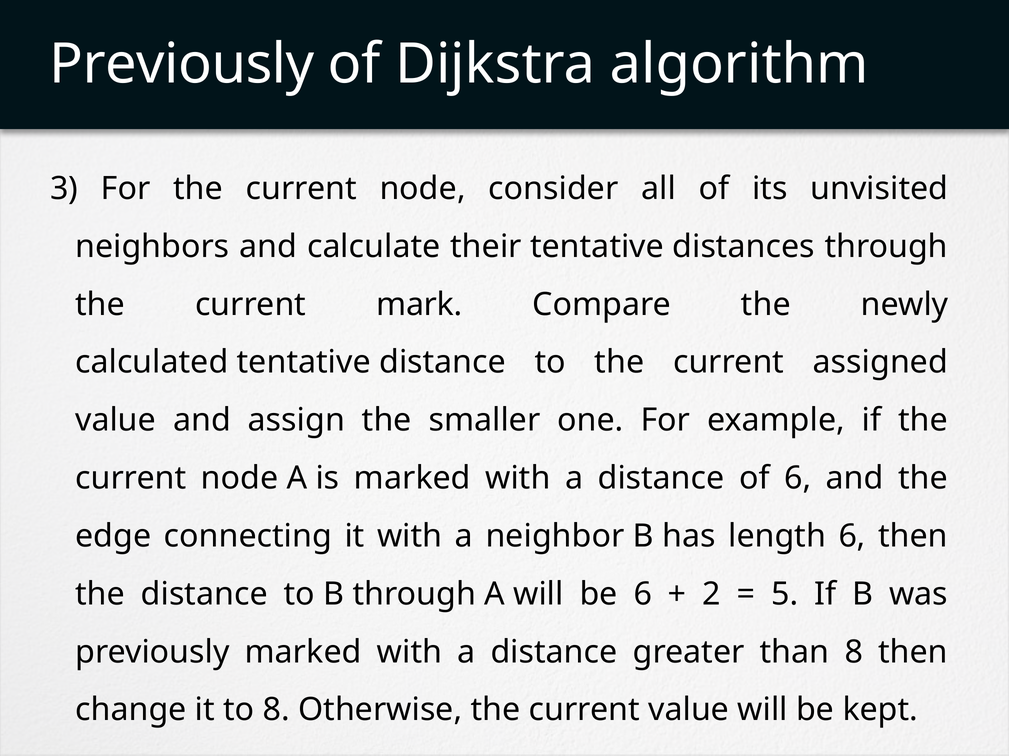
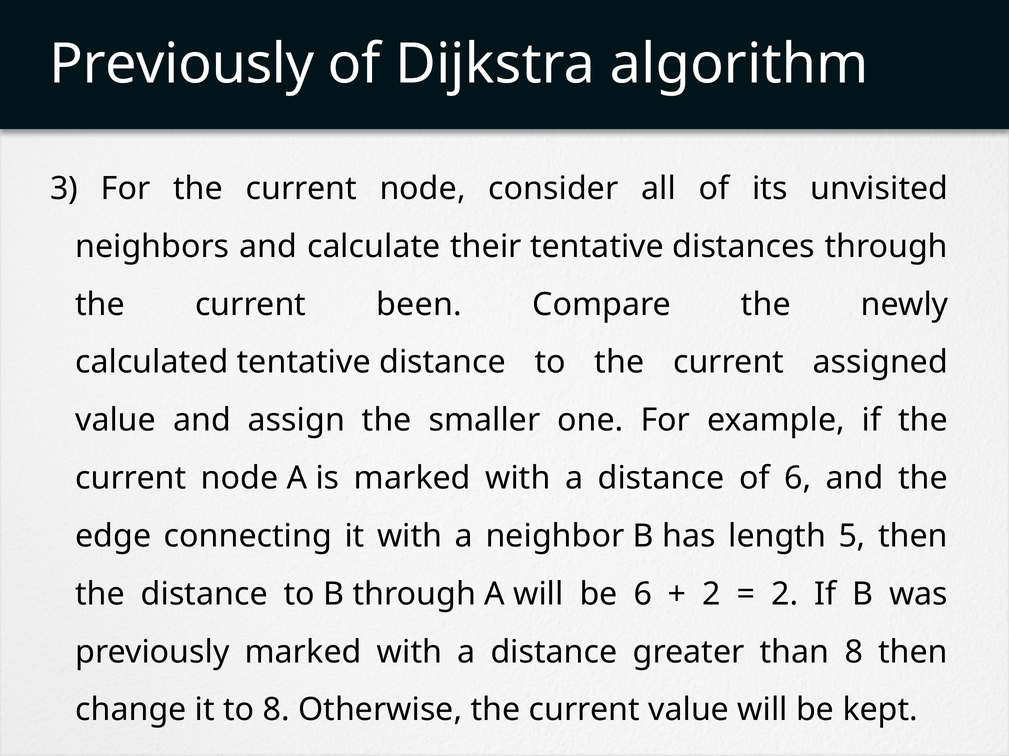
mark: mark -> been
length 6: 6 -> 5
5 at (785, 595): 5 -> 2
